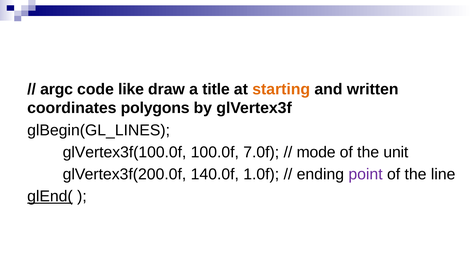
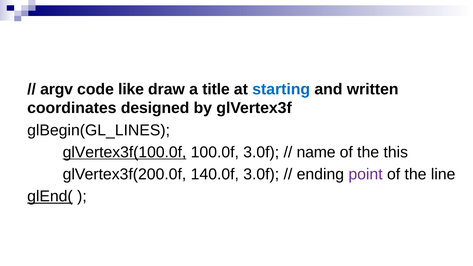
argc: argc -> argv
starting colour: orange -> blue
polygons: polygons -> designed
glVertex3f(100.0f underline: none -> present
100.0f 7.0f: 7.0f -> 3.0f
mode: mode -> name
unit: unit -> this
140.0f 1.0f: 1.0f -> 3.0f
